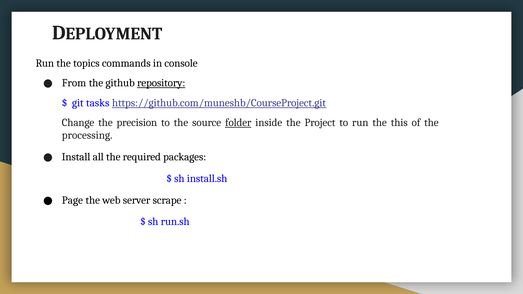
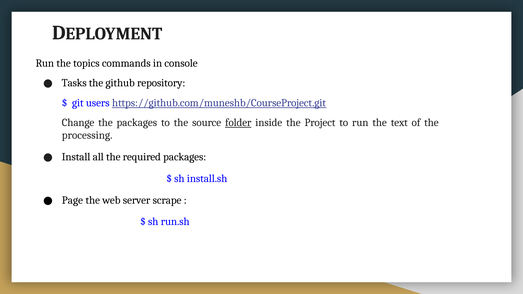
From: From -> Tasks
repository underline: present -> none
tasks: tasks -> users
the precision: precision -> packages
this: this -> text
